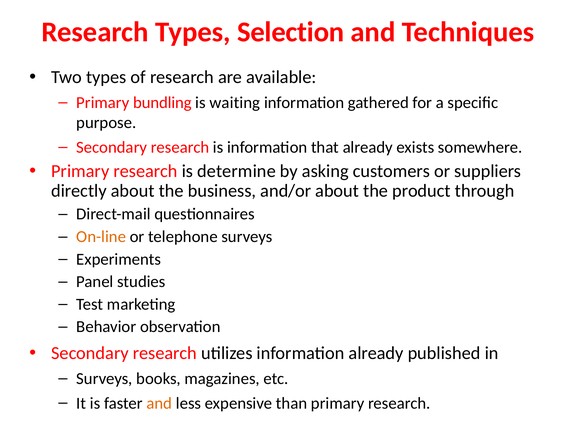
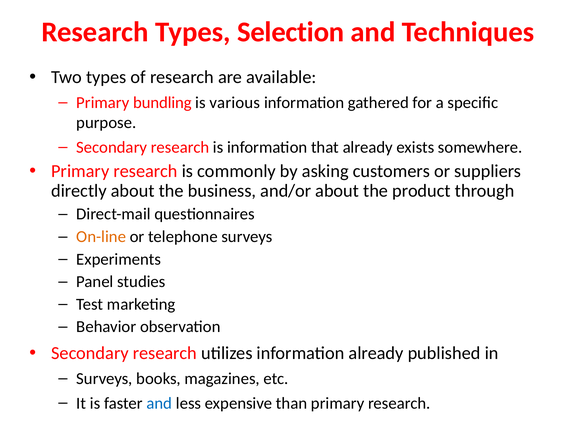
waiting: waiting -> various
determine: determine -> commonly
and at (159, 404) colour: orange -> blue
